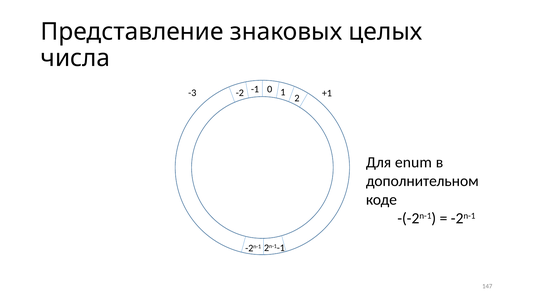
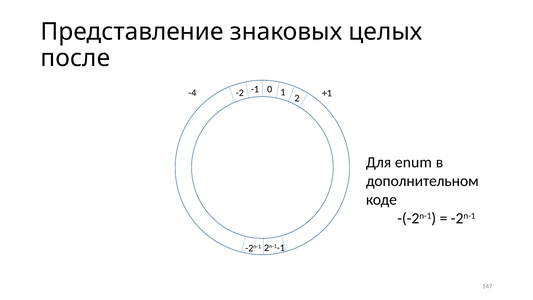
числа: числа -> после
-3: -3 -> -4
